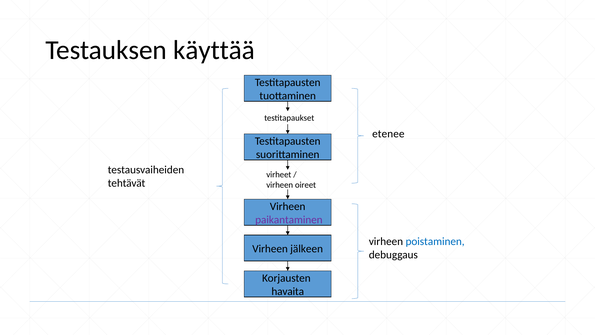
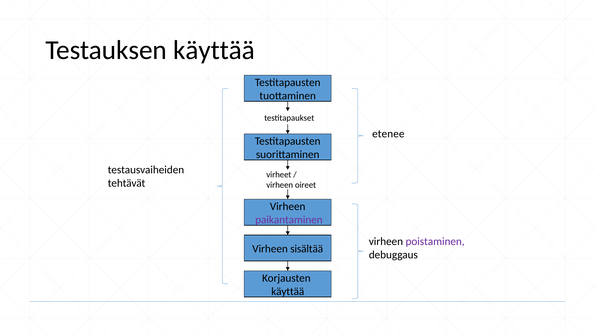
poistaminen colour: blue -> purple
jälkeen: jälkeen -> sisältää
havaita at (288, 291): havaita -> käyttää
